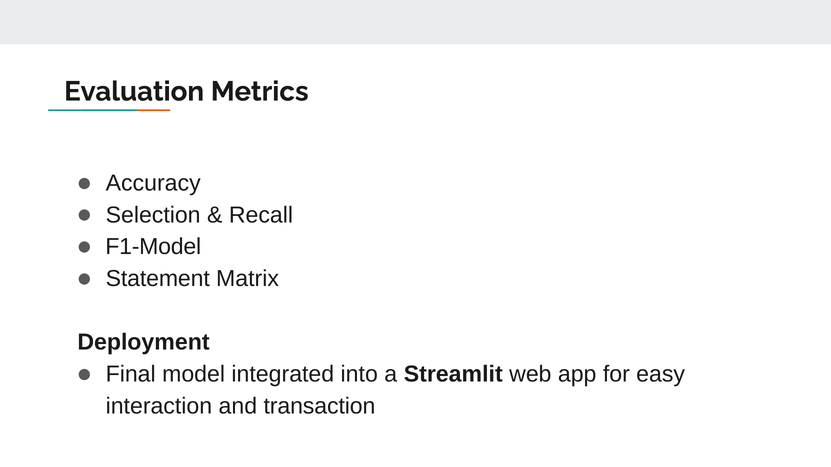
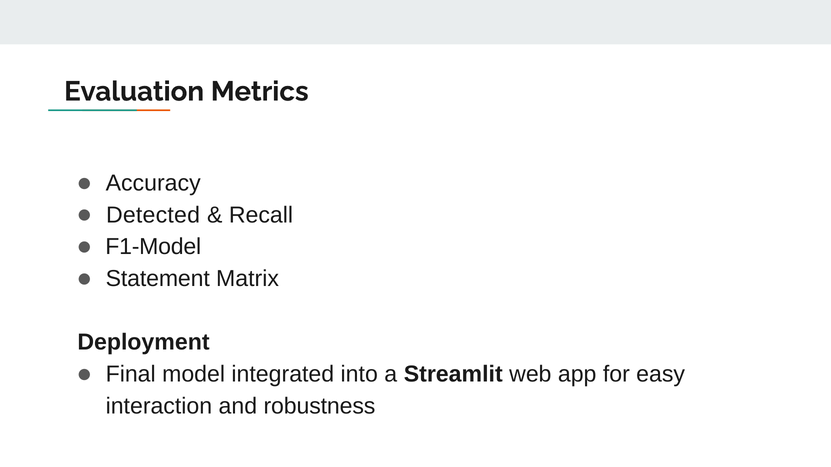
Selection: Selection -> Detected
transaction: transaction -> robustness
